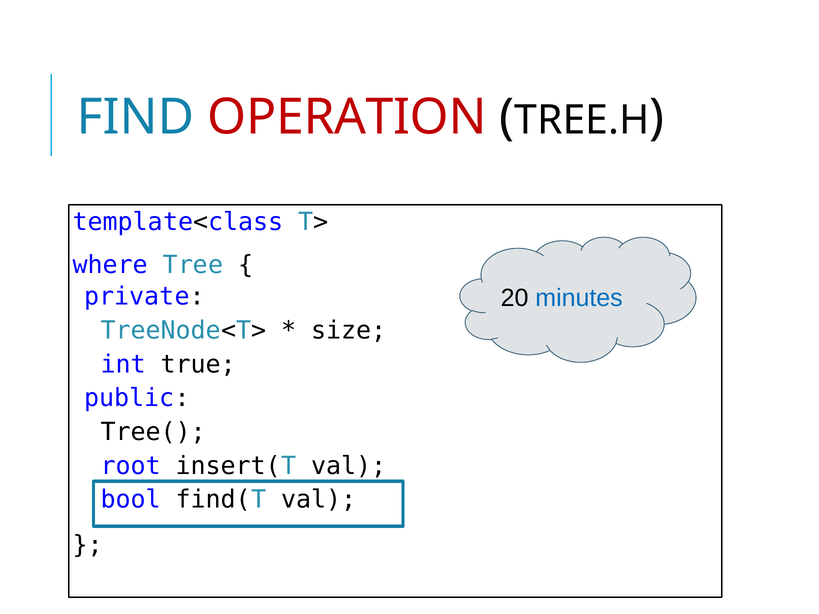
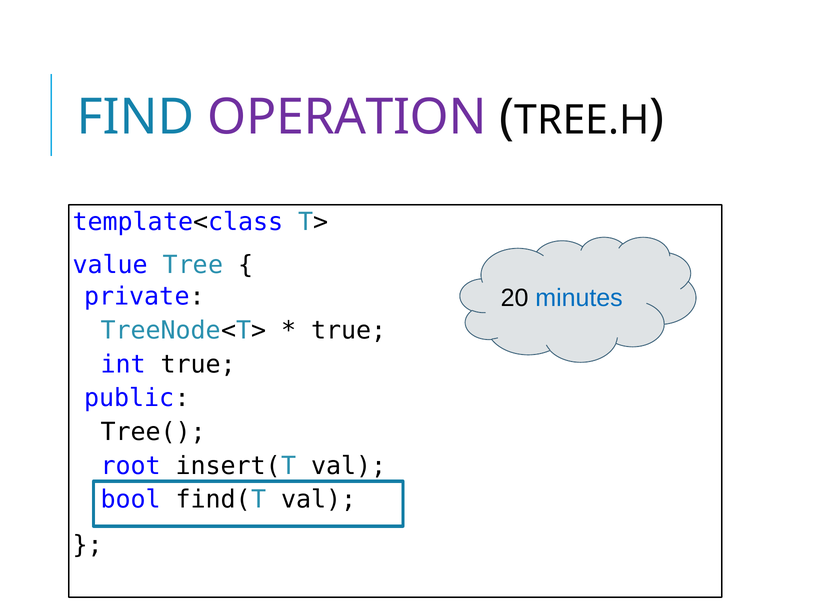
OPERATION colour: red -> purple
where: where -> value
size at (349, 331): size -> true
